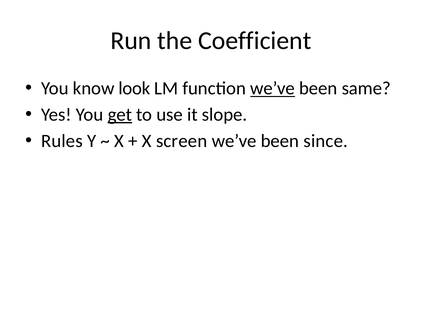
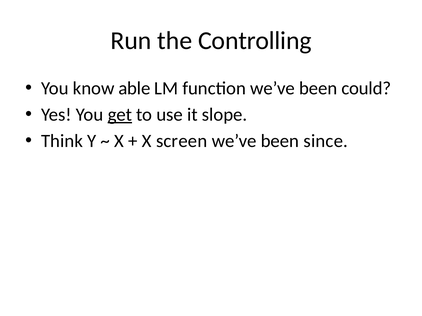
Coefficient: Coefficient -> Controlling
look: look -> able
we’ve at (273, 89) underline: present -> none
same: same -> could
Rules: Rules -> Think
